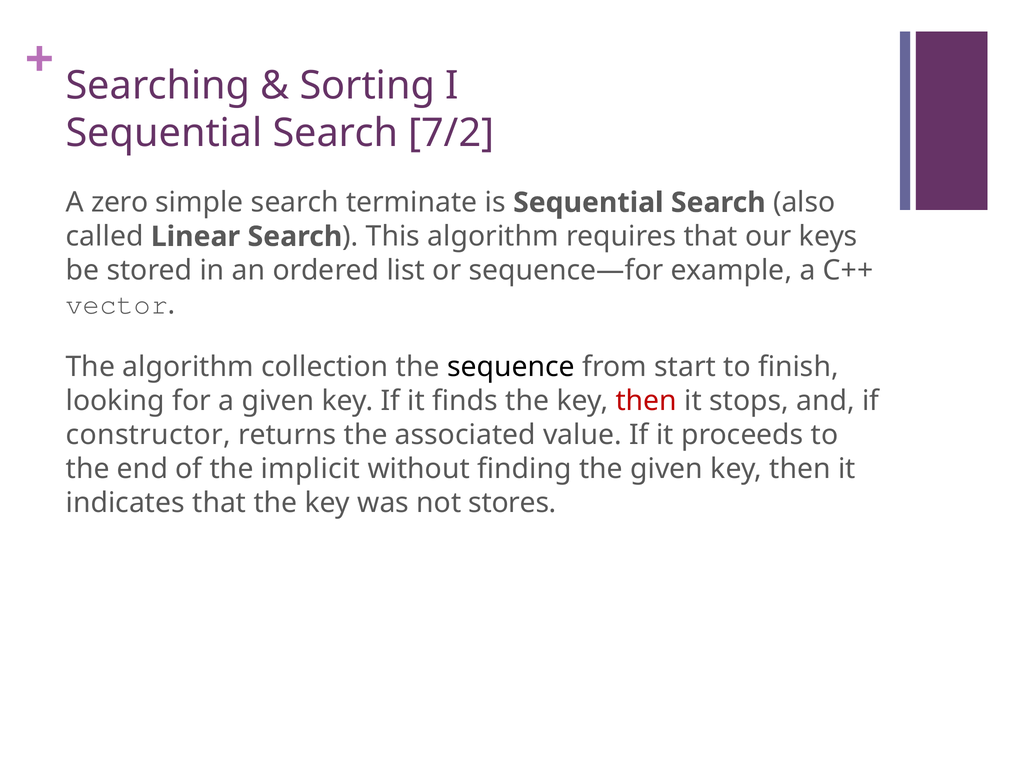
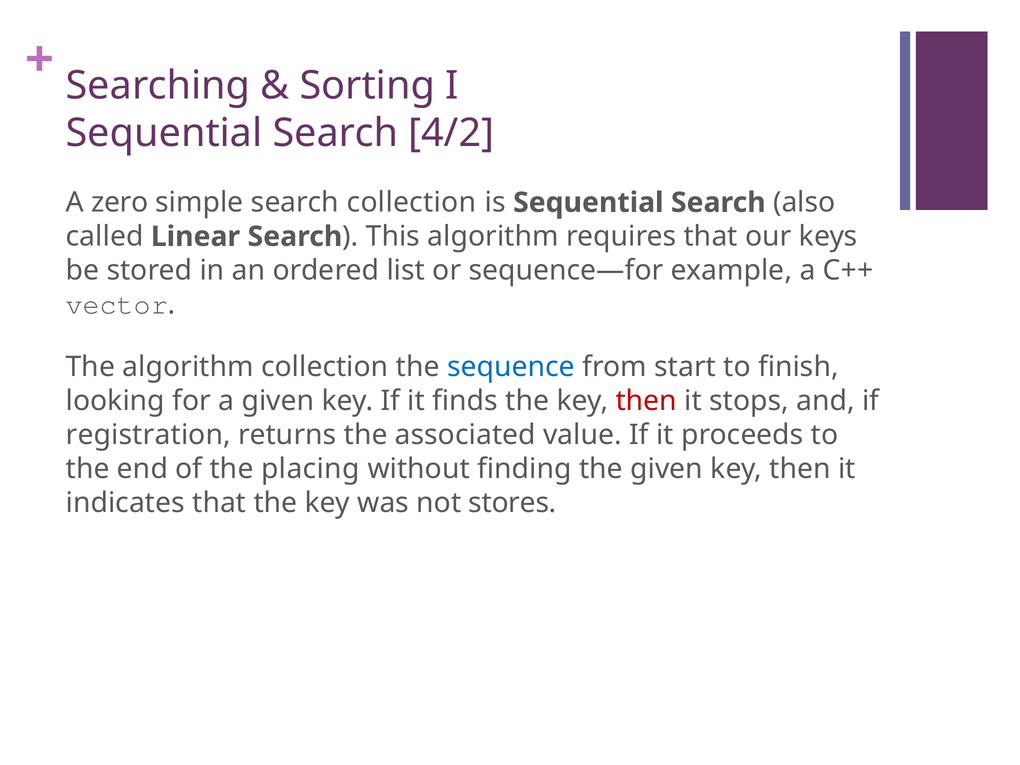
7/2: 7/2 -> 4/2
search terminate: terminate -> collection
sequence colour: black -> blue
constructor: constructor -> registration
implicit: implicit -> placing
